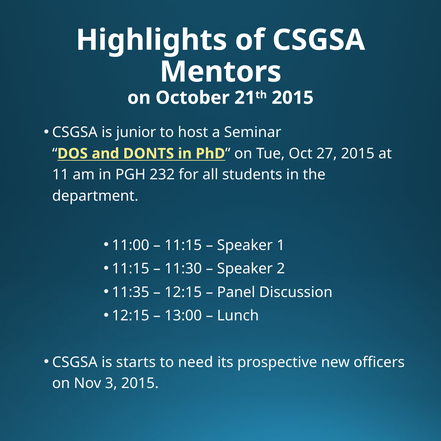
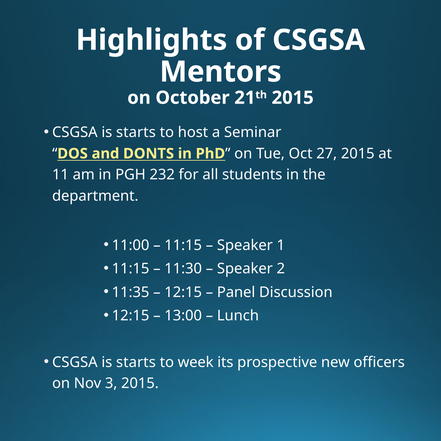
junior at (136, 132): junior -> starts
need: need -> week
